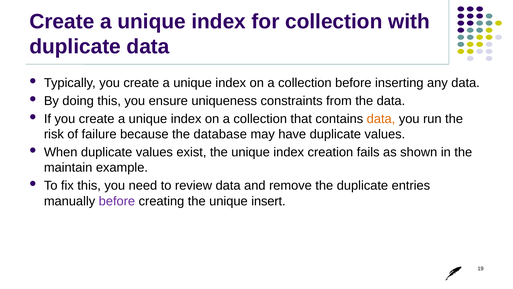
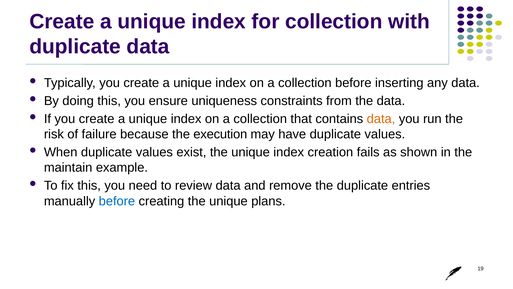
database: database -> execution
before at (117, 201) colour: purple -> blue
insert: insert -> plans
